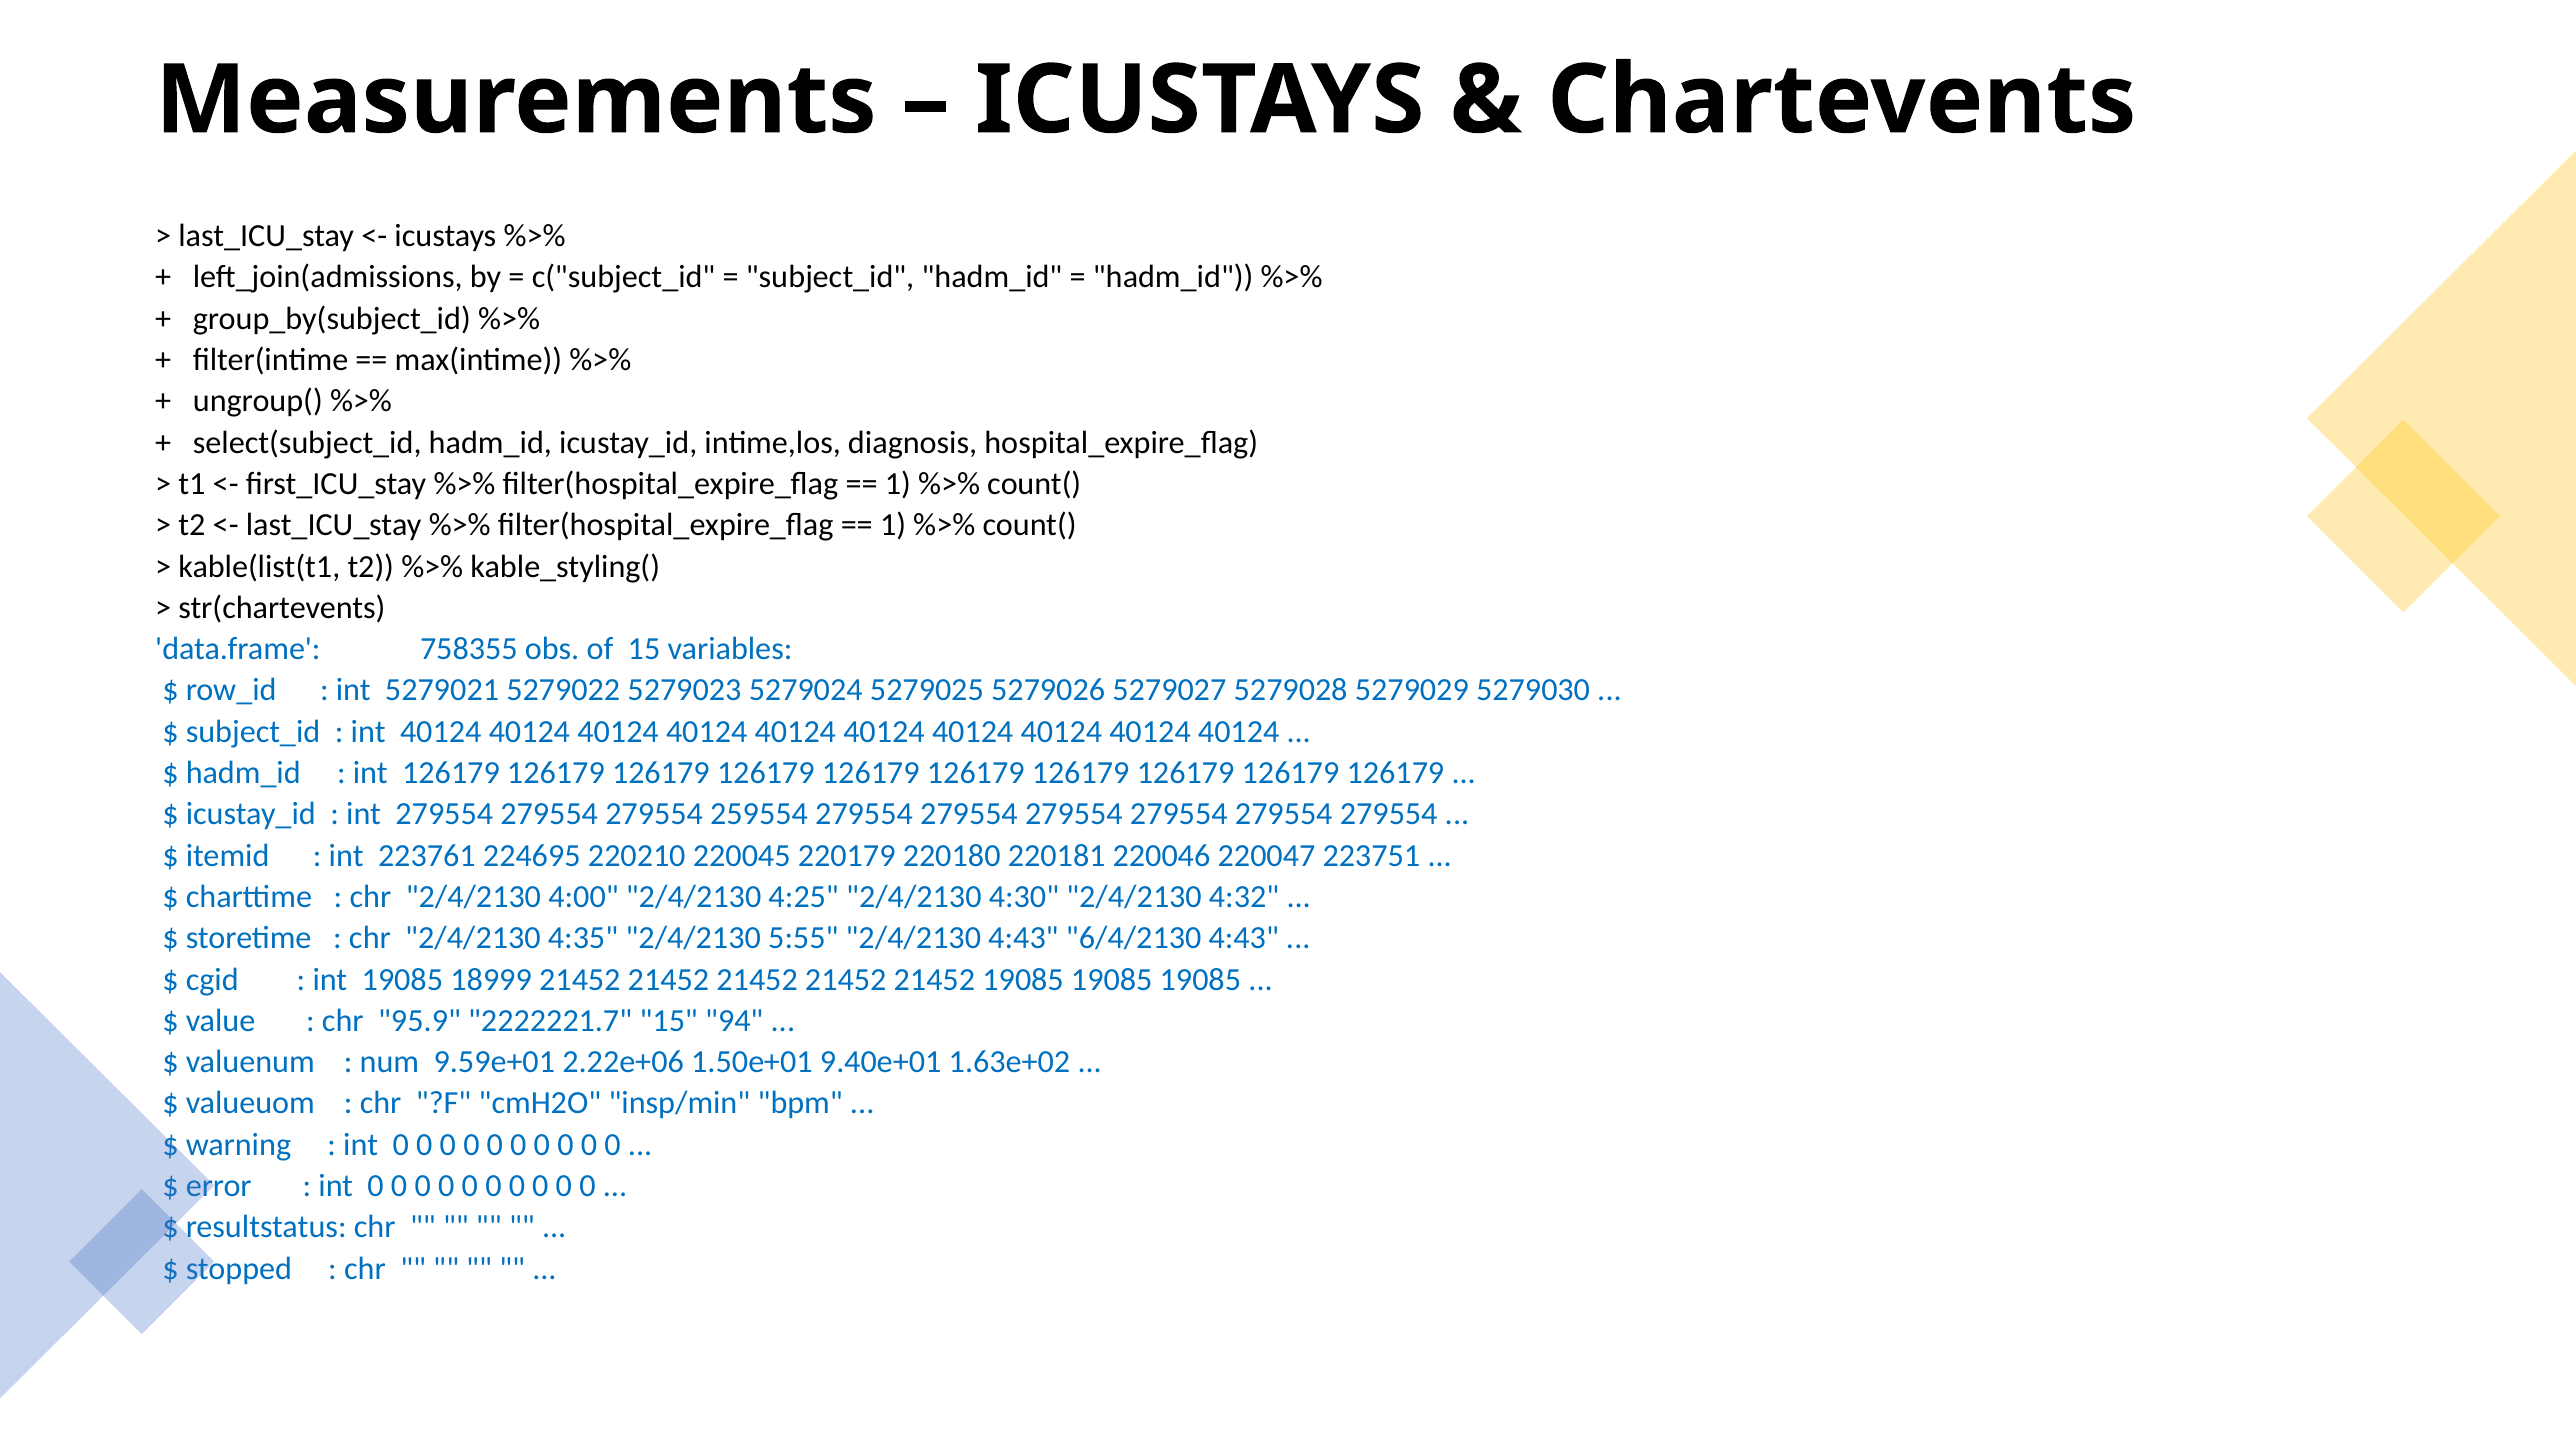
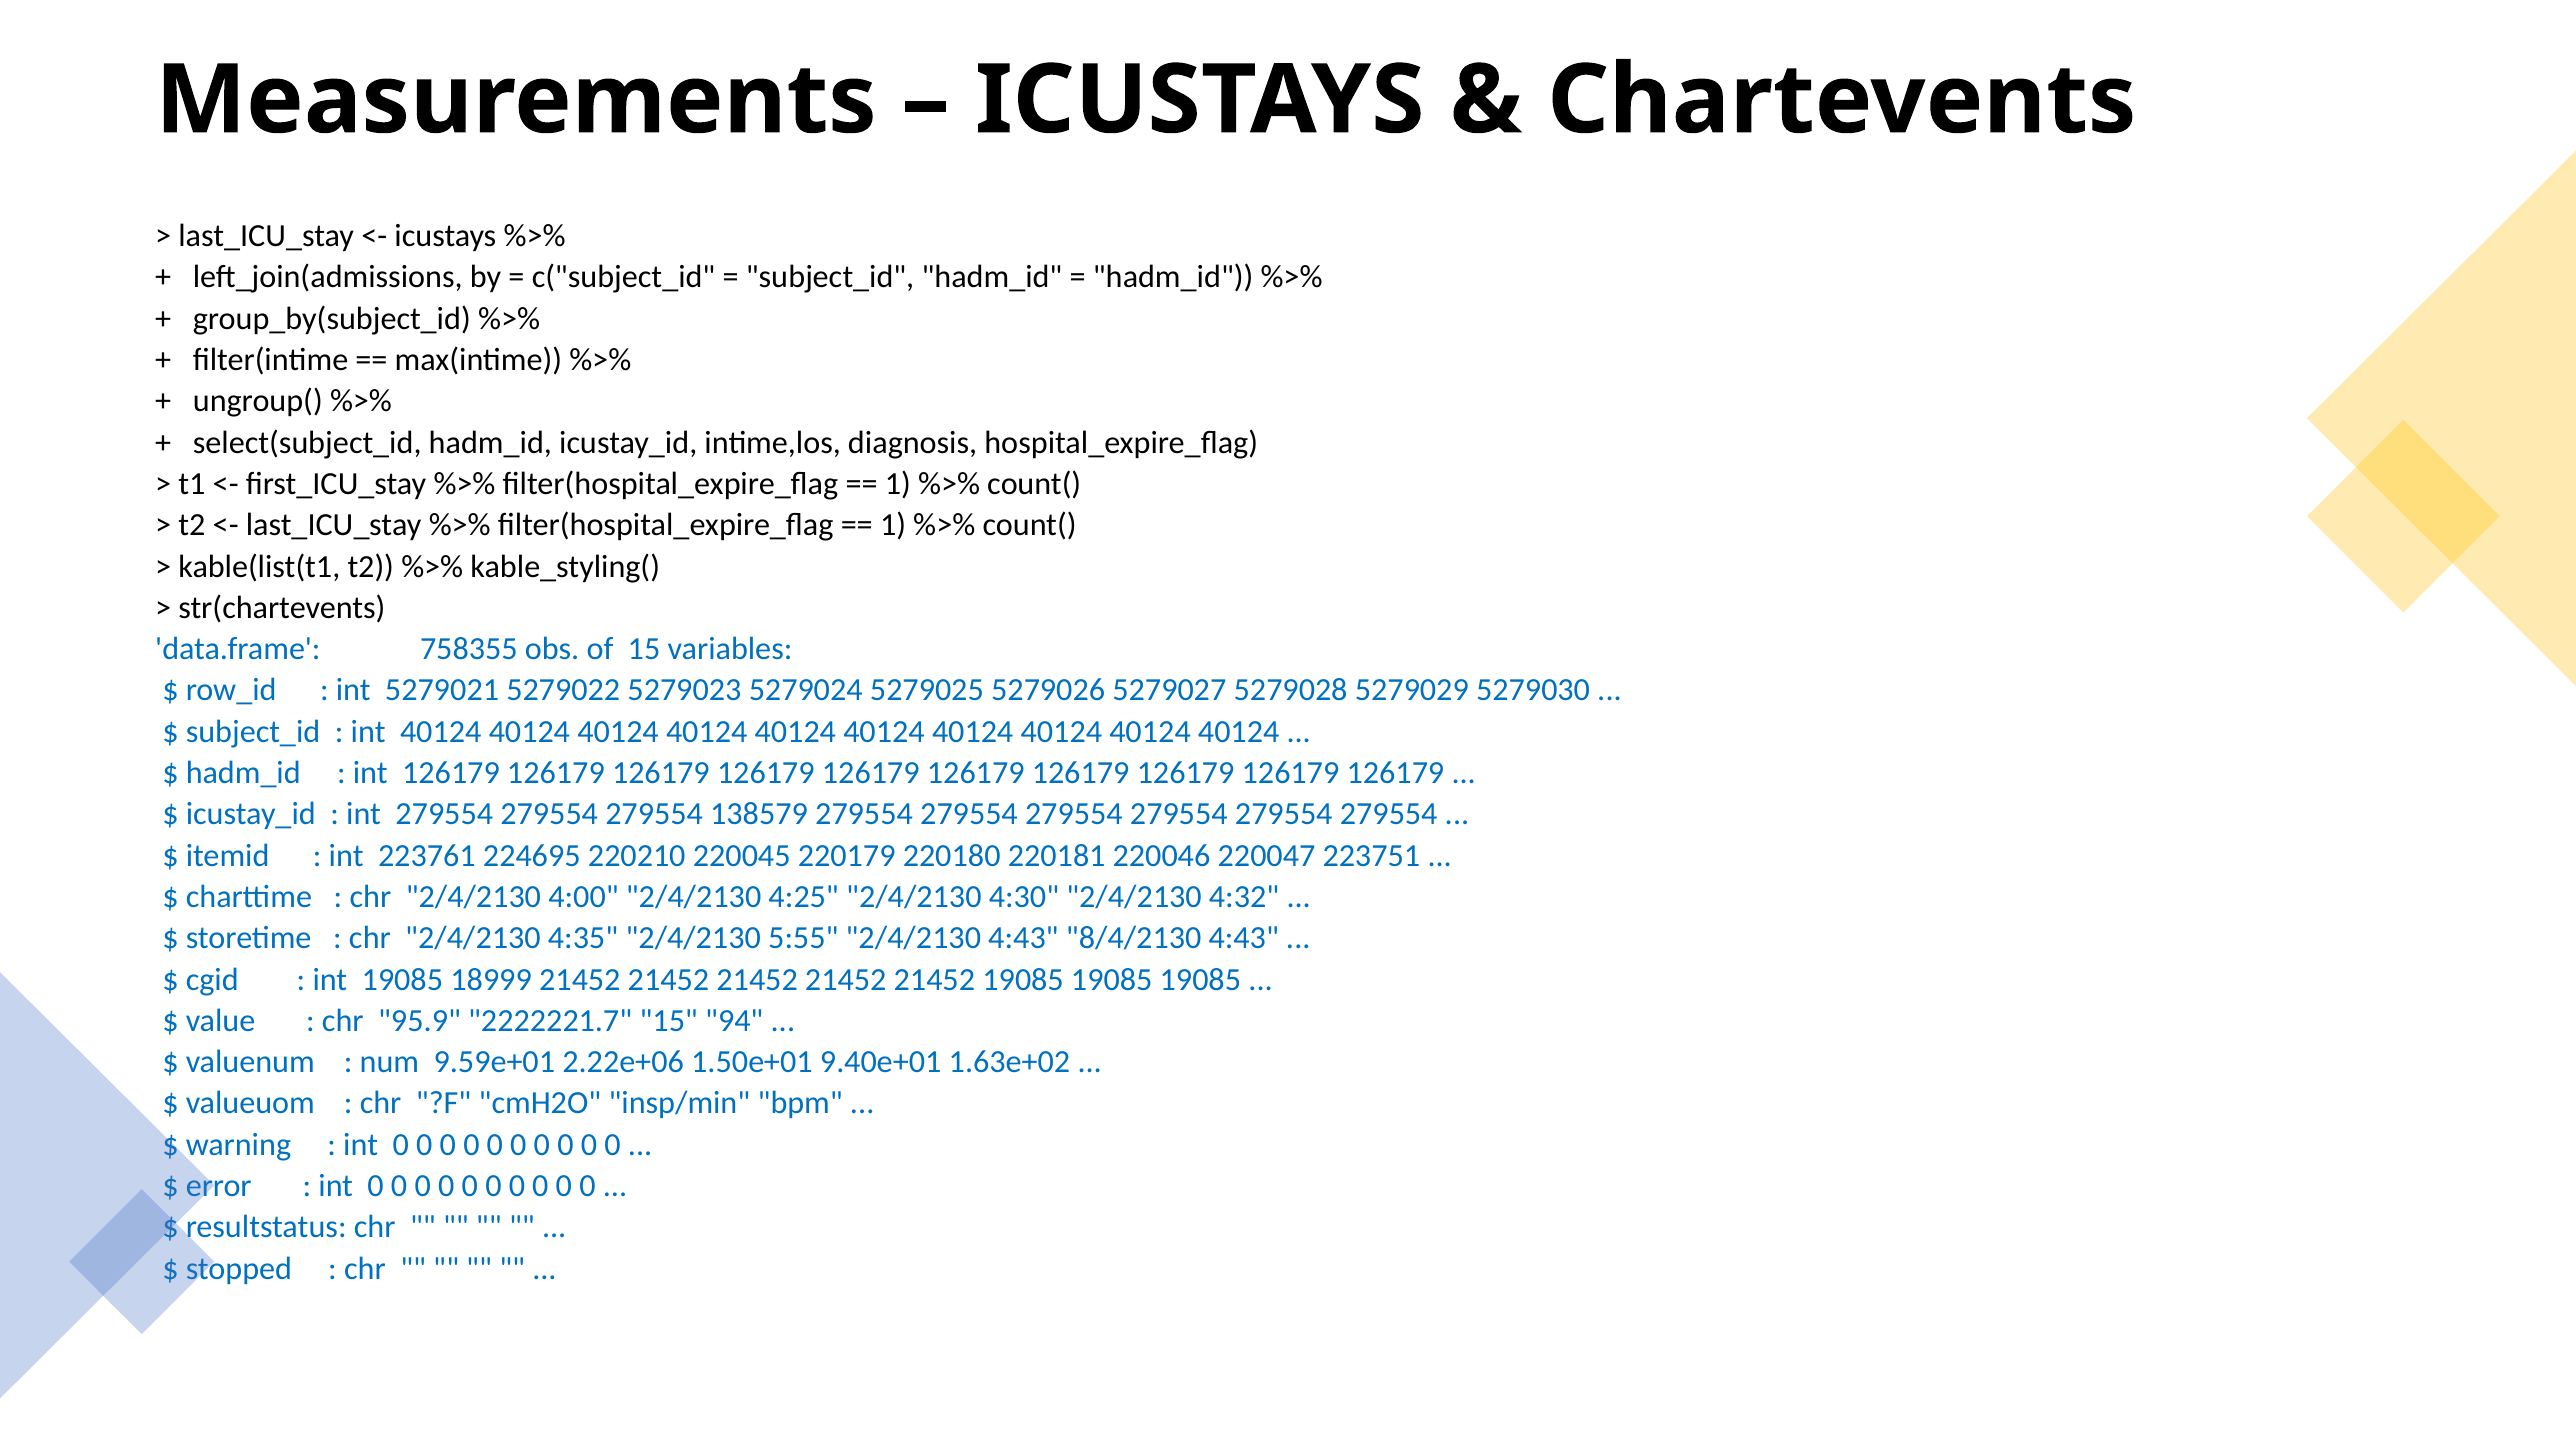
259554: 259554 -> 138579
6/4/2130: 6/4/2130 -> 8/4/2130
